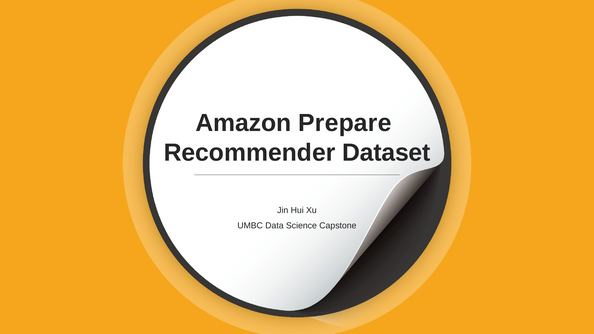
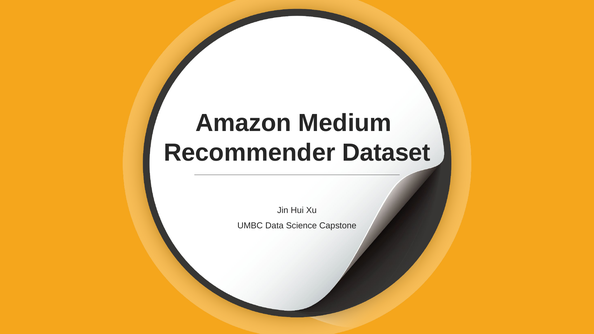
Prepare: Prepare -> Medium
